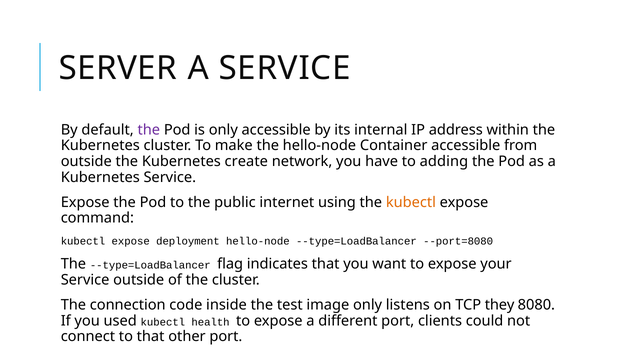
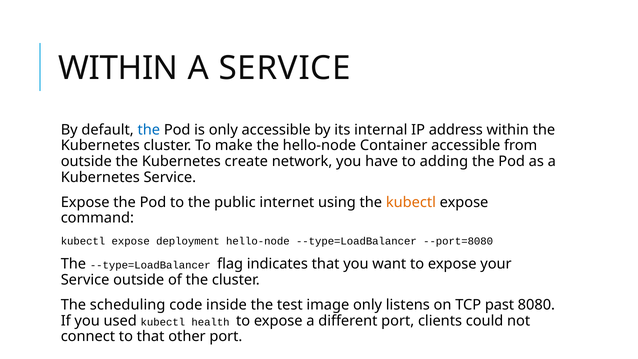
SERVER at (118, 68): SERVER -> WITHIN
the at (149, 130) colour: purple -> blue
connection: connection -> scheduling
they: they -> past
